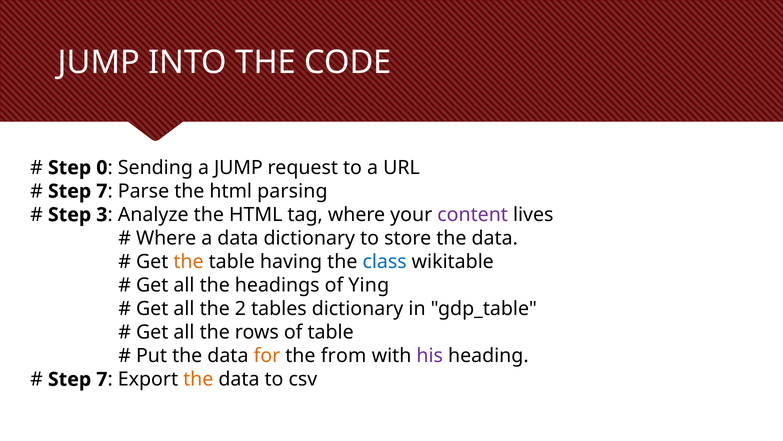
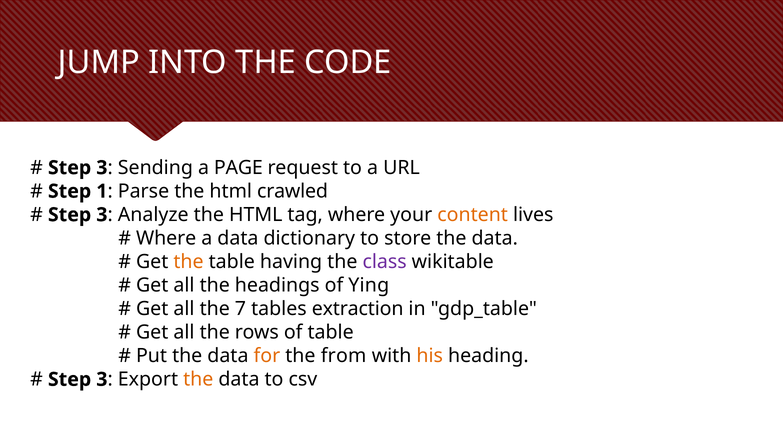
0 at (102, 168): 0 -> 3
a JUMP: JUMP -> PAGE
7 at (102, 191): 7 -> 1
parsing: parsing -> crawled
content colour: purple -> orange
class colour: blue -> purple
2: 2 -> 7
tables dictionary: dictionary -> extraction
his colour: purple -> orange
7 at (102, 379): 7 -> 3
